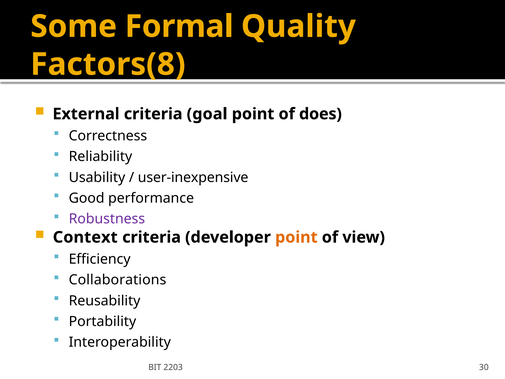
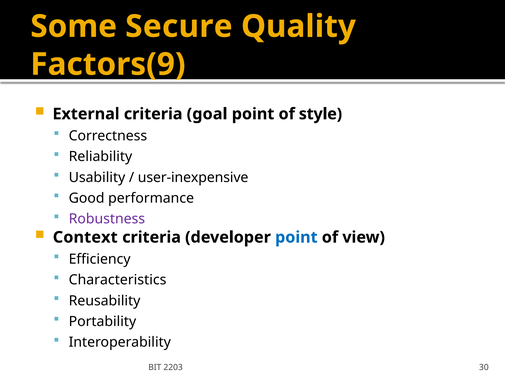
Formal: Formal -> Secure
Factors(8: Factors(8 -> Factors(9
does: does -> style
point at (296, 237) colour: orange -> blue
Collaborations: Collaborations -> Characteristics
